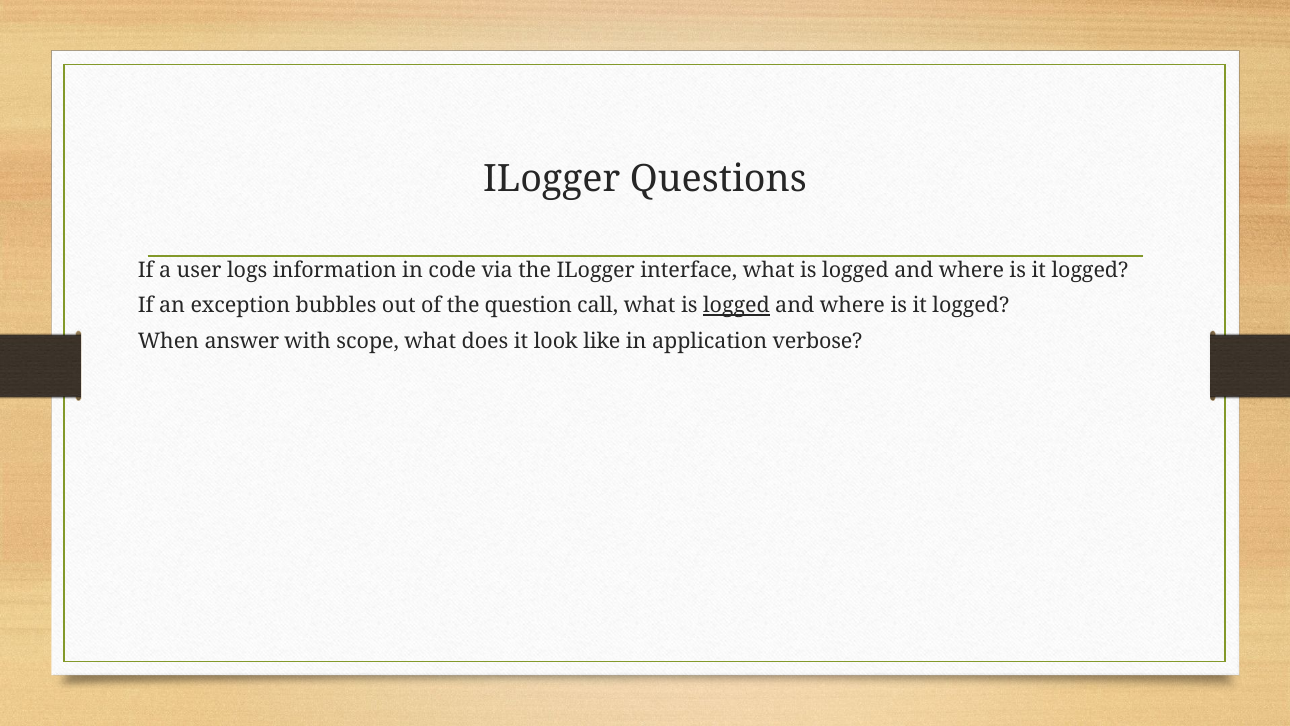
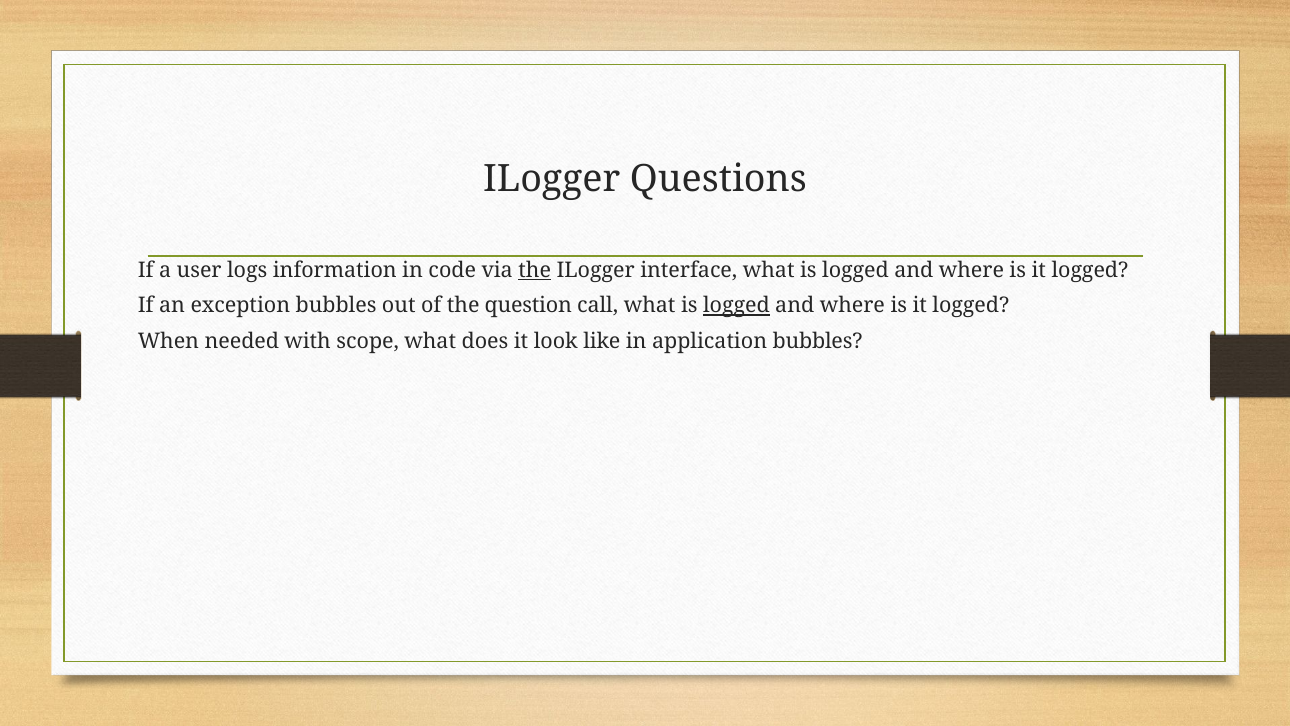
the at (535, 270) underline: none -> present
answer: answer -> needed
application verbose: verbose -> bubbles
